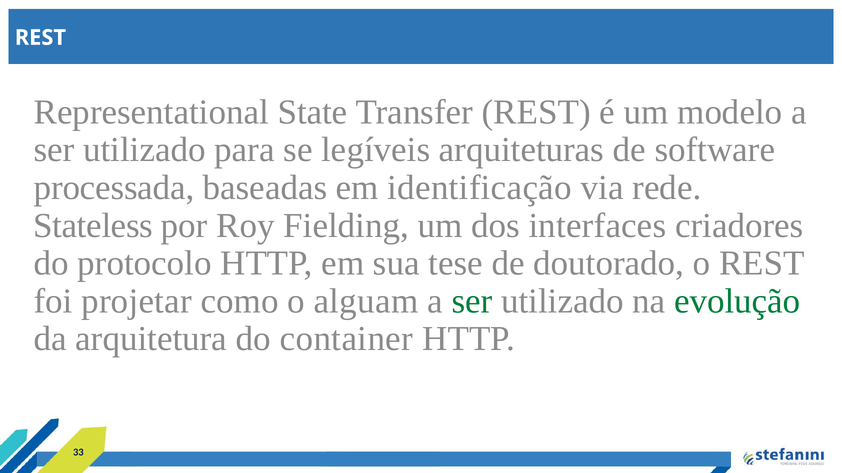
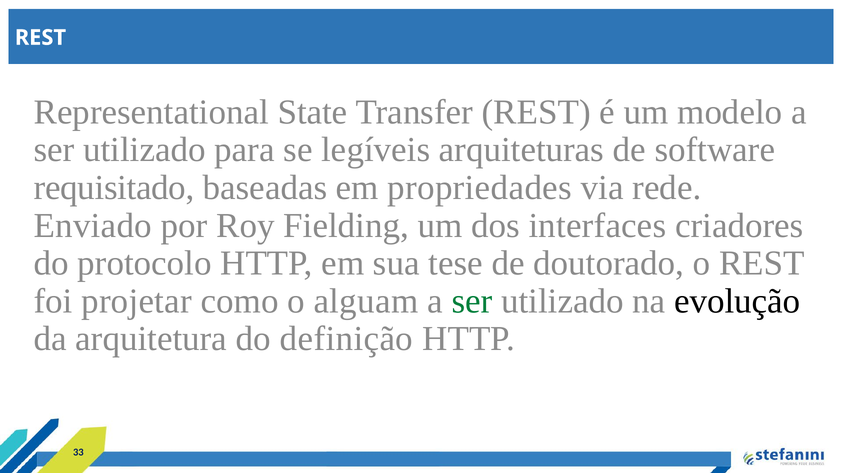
processada: processada -> requisitado
identificação: identificação -> propriedades
Stateless: Stateless -> Enviado
evolução colour: green -> black
container: container -> definição
